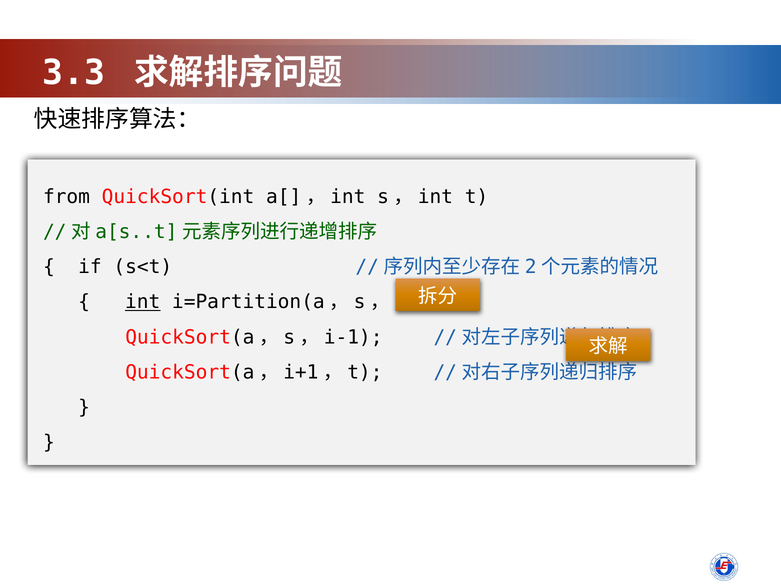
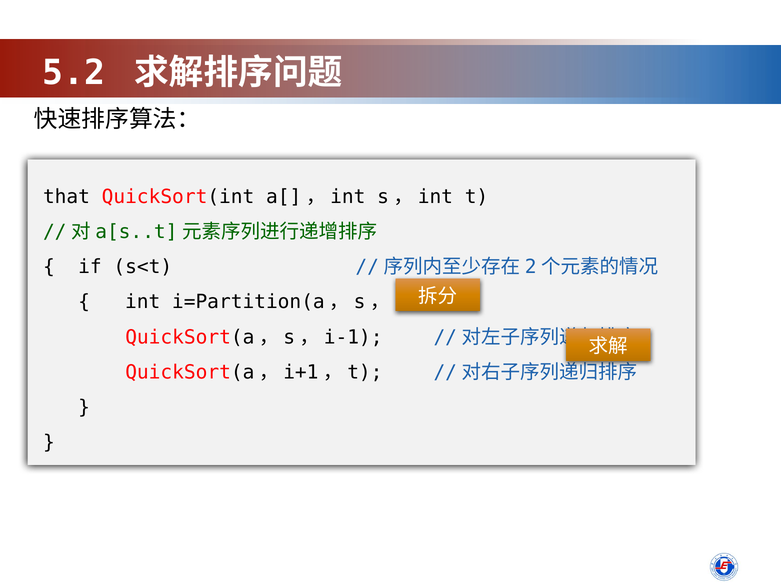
3.3: 3.3 -> 5.2
from: from -> that
int underline: present -> none
